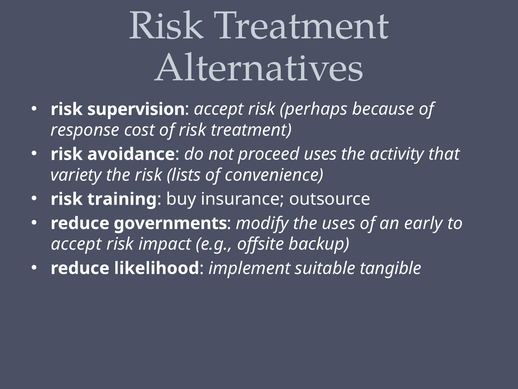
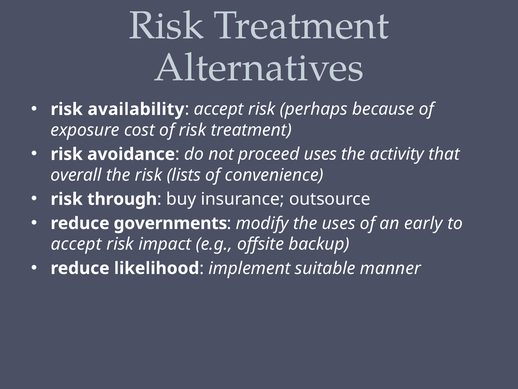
supervision: supervision -> availability
response: response -> exposure
variety: variety -> overall
training: training -> through
tangible: tangible -> manner
